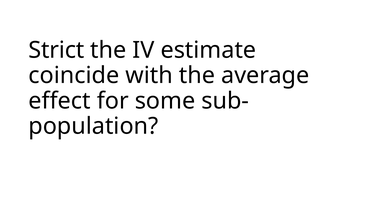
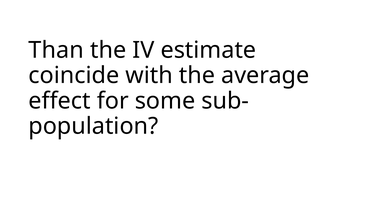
Strict: Strict -> Than
